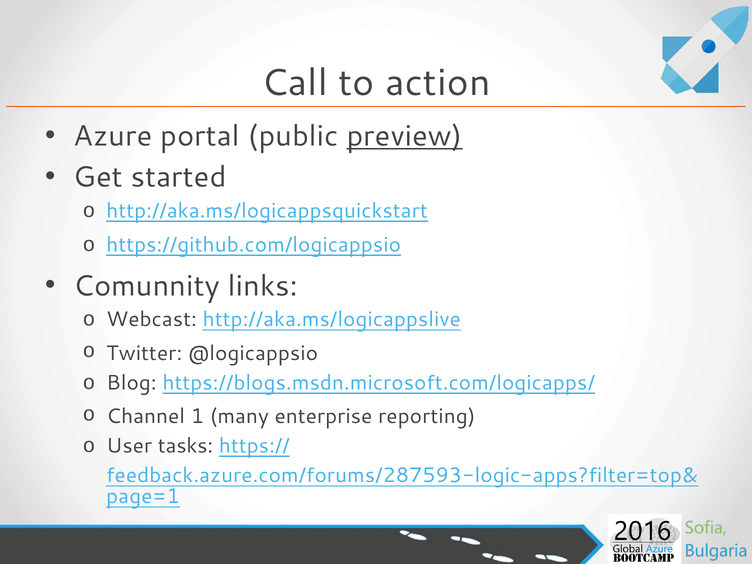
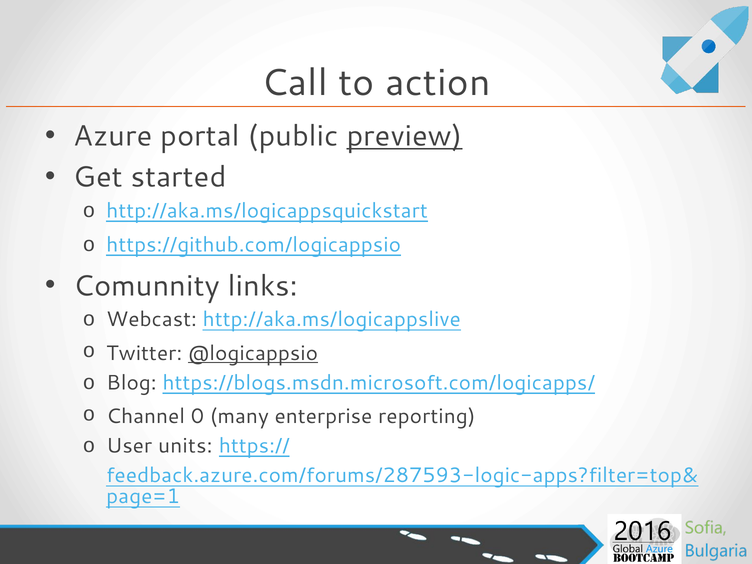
@logicappsio underline: none -> present
1: 1 -> 0
tasks: tasks -> units
